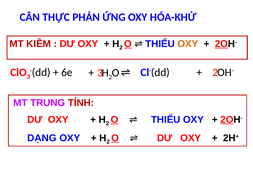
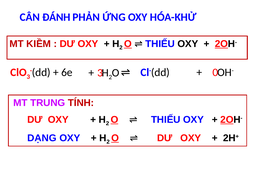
THỰC: THỰC -> ĐÁNH
OXY at (188, 44) colour: orange -> black
3 2: 2 -> 0
